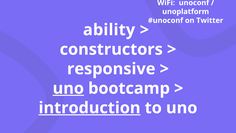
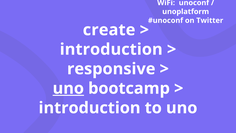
ability: ability -> create
constructors at (111, 49): constructors -> introduction
introduction at (90, 108) underline: present -> none
